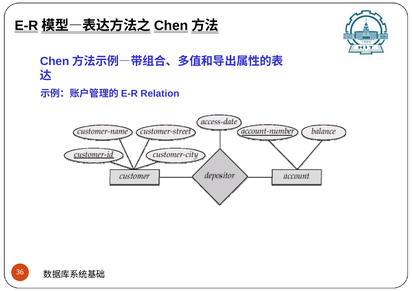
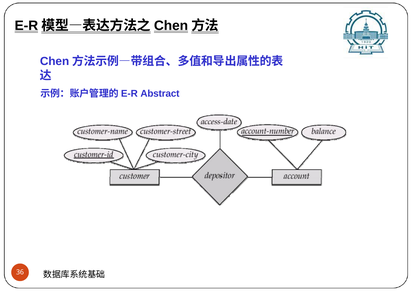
Relation: Relation -> Abstract
